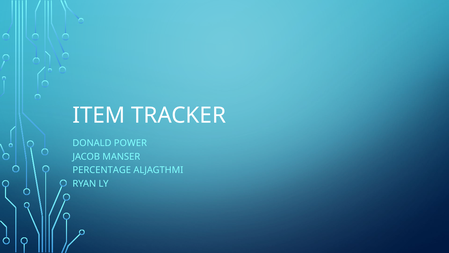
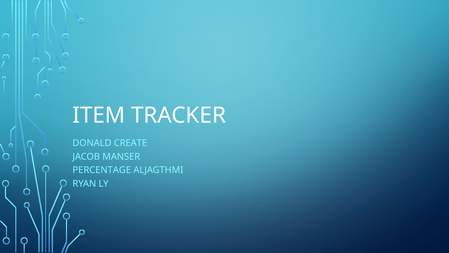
POWER: POWER -> CREATE
